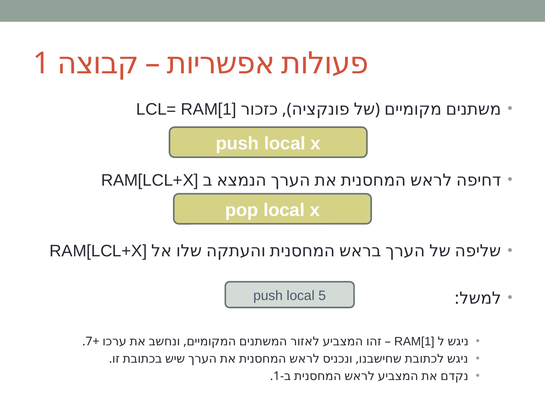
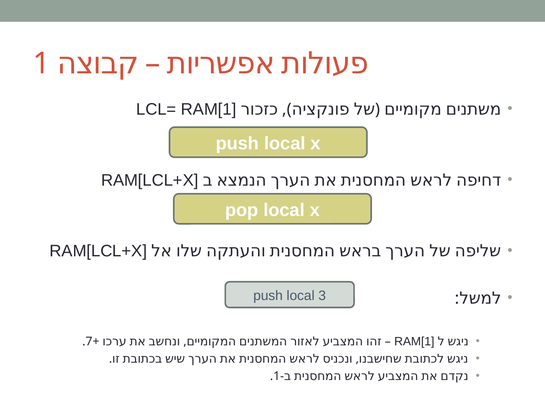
5: 5 -> 3
